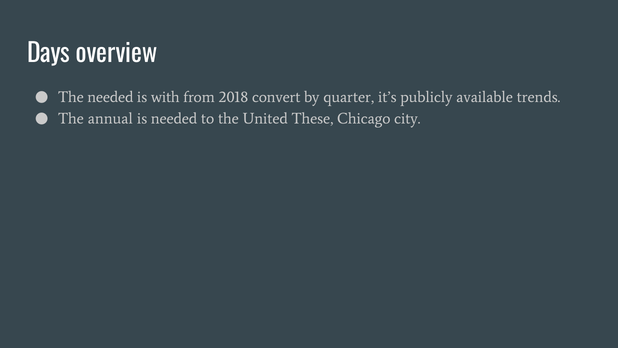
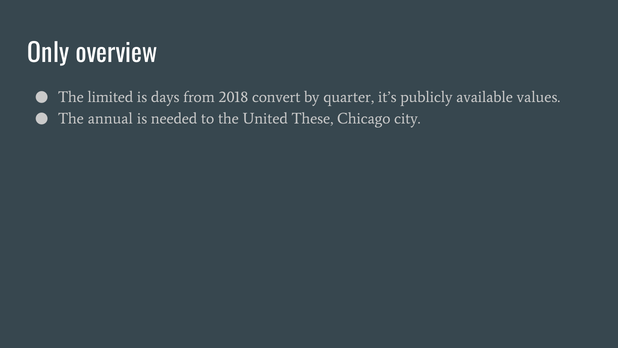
Days: Days -> Only
The needed: needed -> limited
with: with -> days
trends: trends -> values
